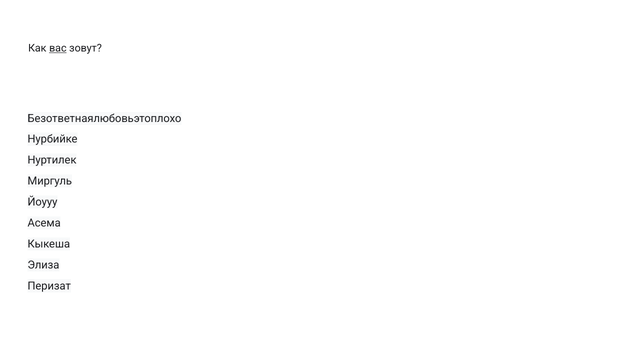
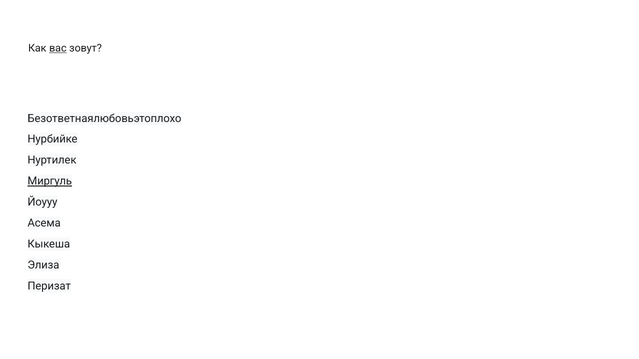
Миргуль underline: none -> present
